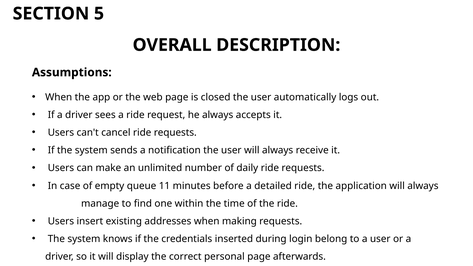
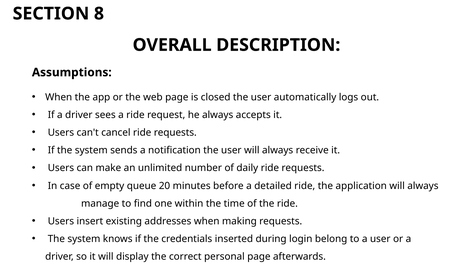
5: 5 -> 8
11: 11 -> 20
